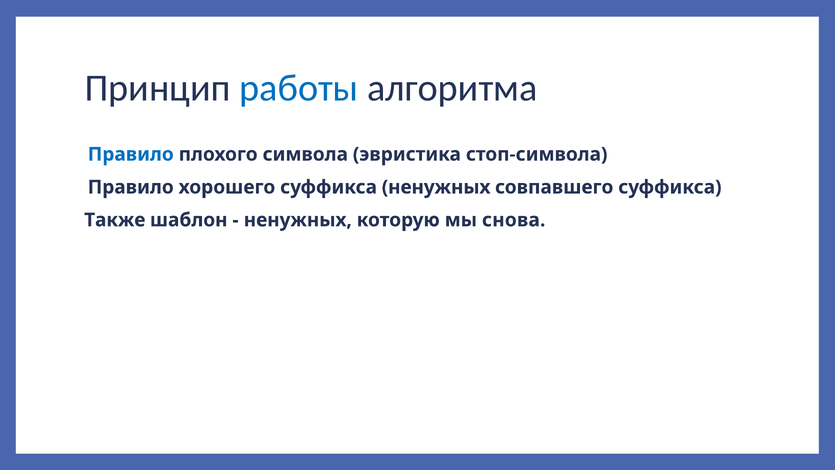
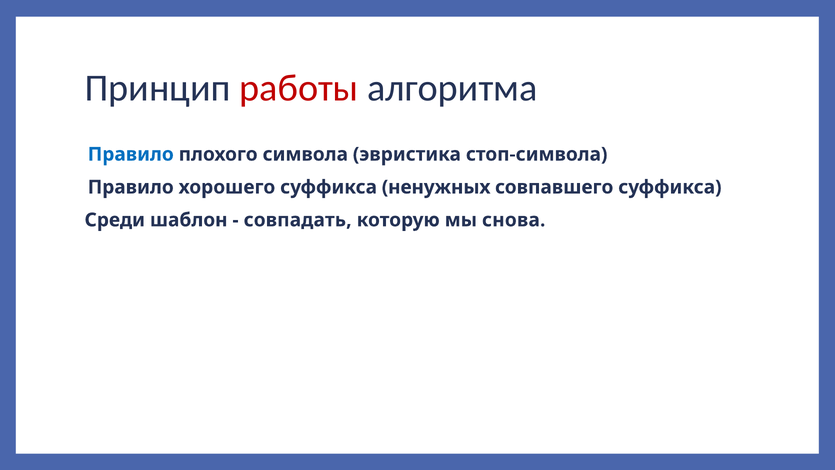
работы colour: blue -> red
Также: Также -> Среди
ненужных at (298, 220): ненужных -> совпадать
